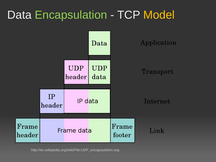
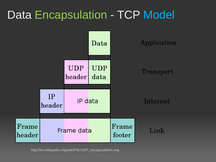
Model colour: yellow -> light blue
